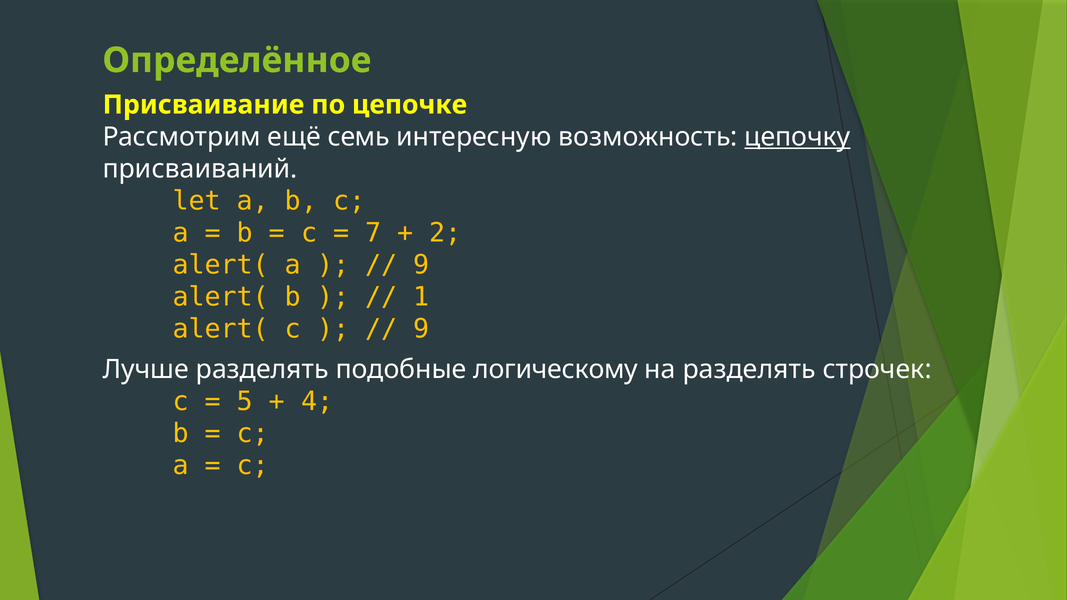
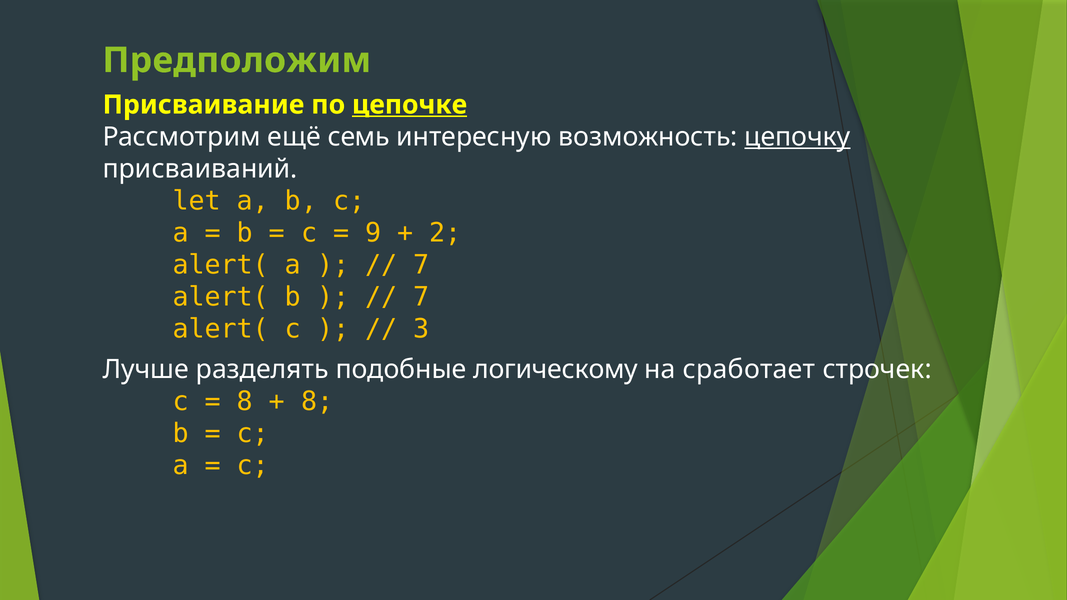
Определённое: Определённое -> Предположим
цепочке underline: none -> present
7: 7 -> 9
9 at (421, 265): 9 -> 7
1 at (421, 297): 1 -> 7
9 at (421, 329): 9 -> 3
на разделять: разделять -> сработает
5 at (245, 402): 5 -> 8
4 at (317, 402): 4 -> 8
